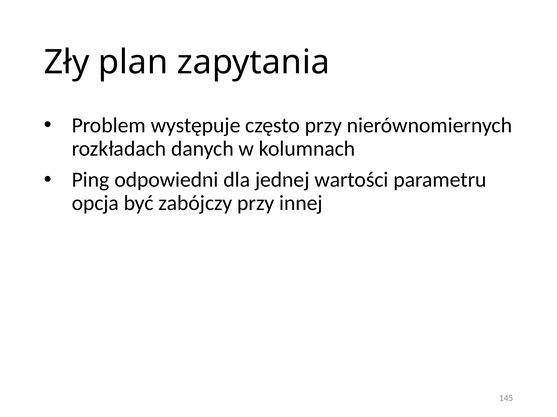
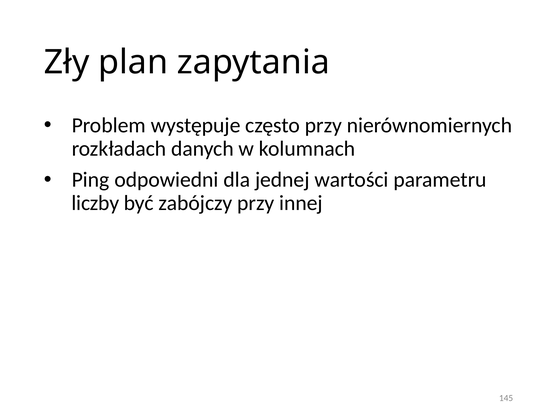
opcja: opcja -> liczby
